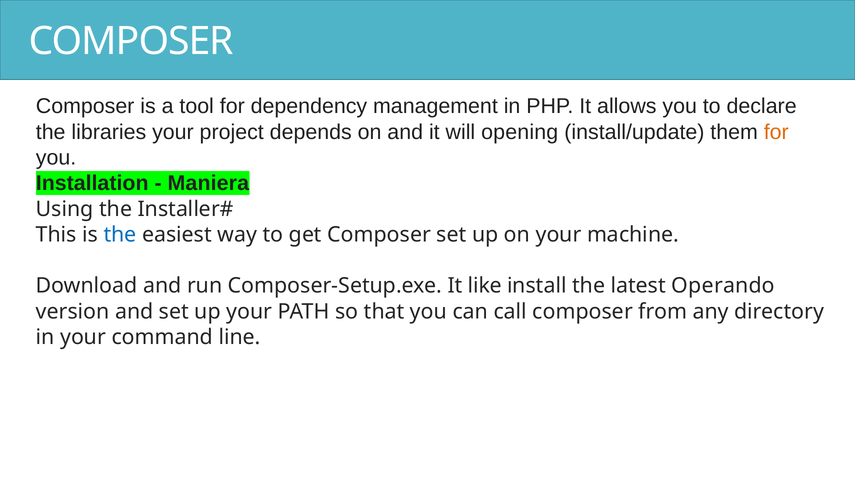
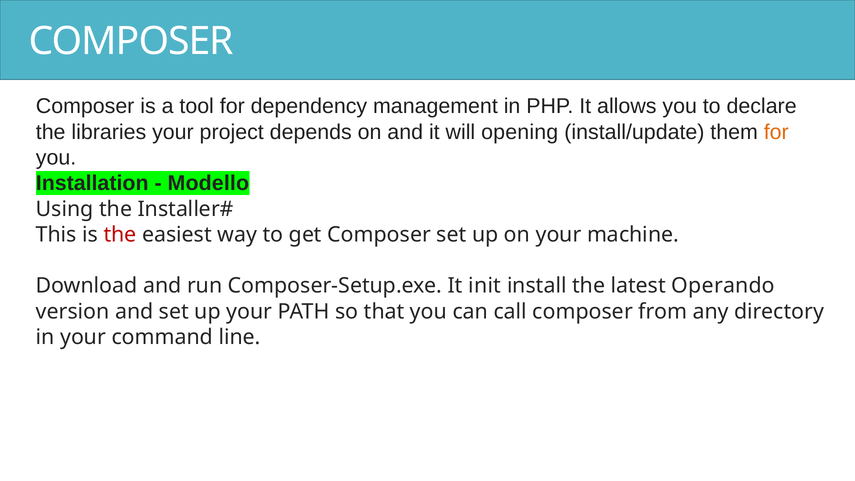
Maniera: Maniera -> Modello
the at (120, 235) colour: blue -> red
like: like -> init
